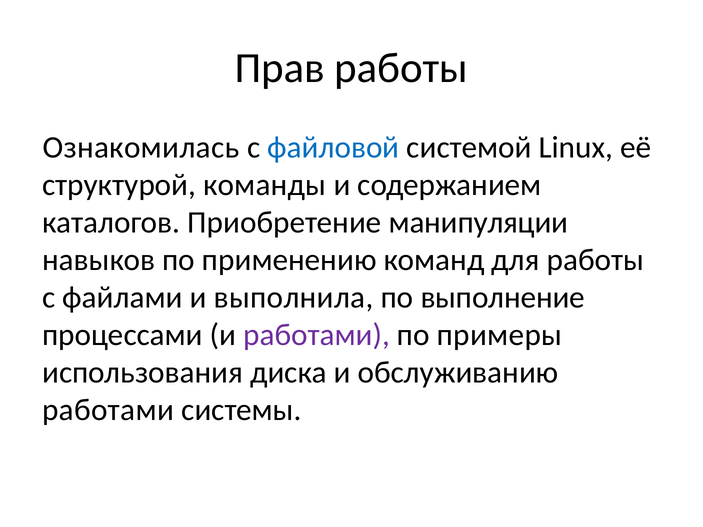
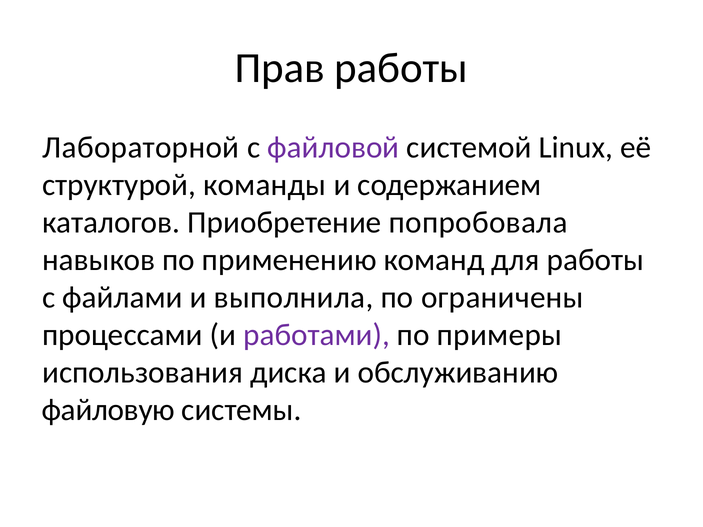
Ознакомилась: Ознакомилась -> Лабораторной
файловой colour: blue -> purple
манипуляции: манипуляции -> попробовала
выполнение: выполнение -> ограничены
работами at (108, 410): работами -> файловую
